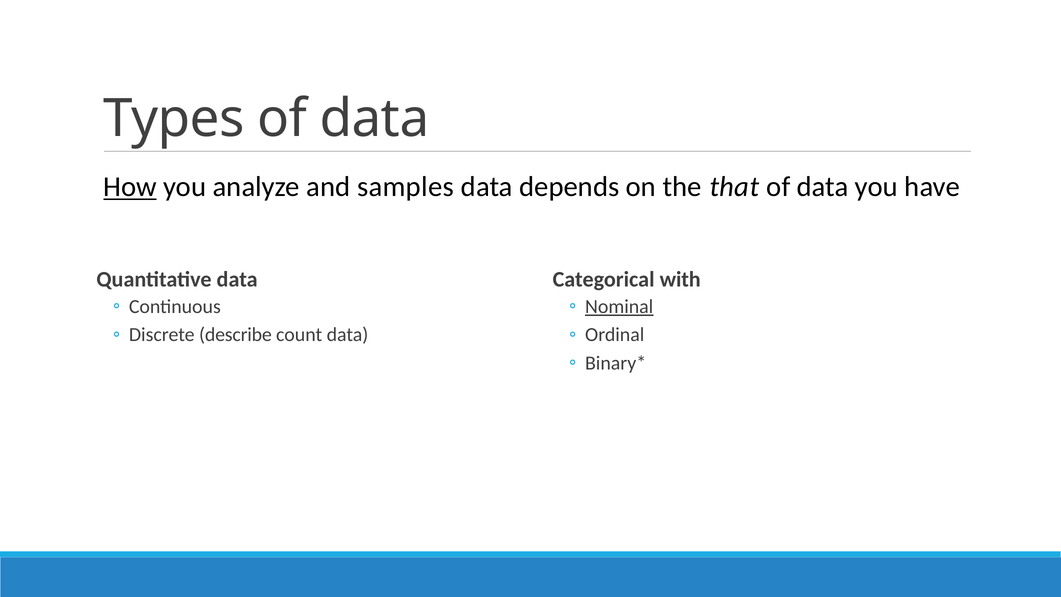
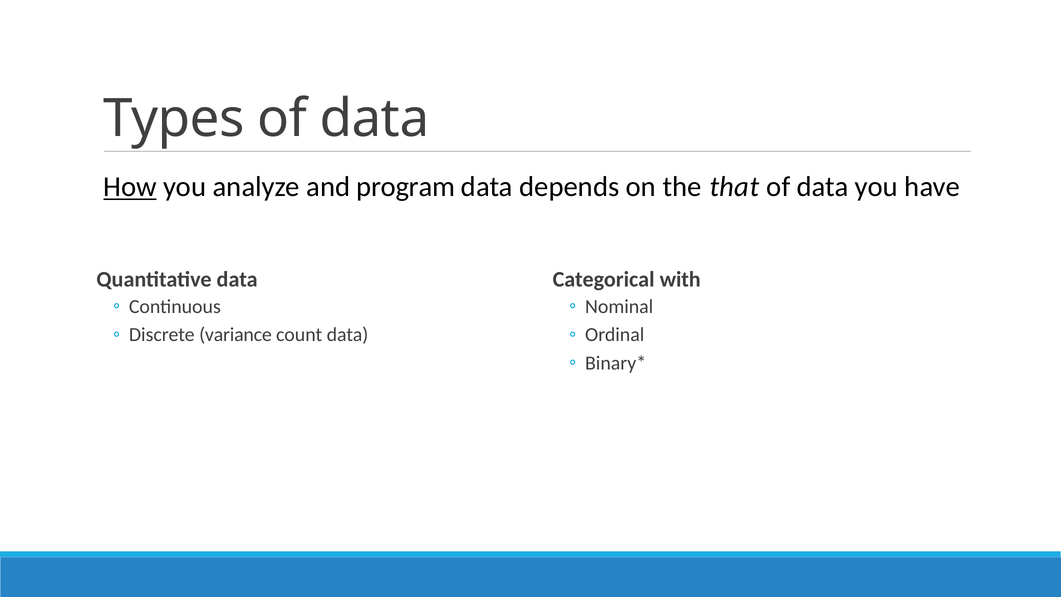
samples: samples -> program
Nominal underline: present -> none
describe: describe -> variance
